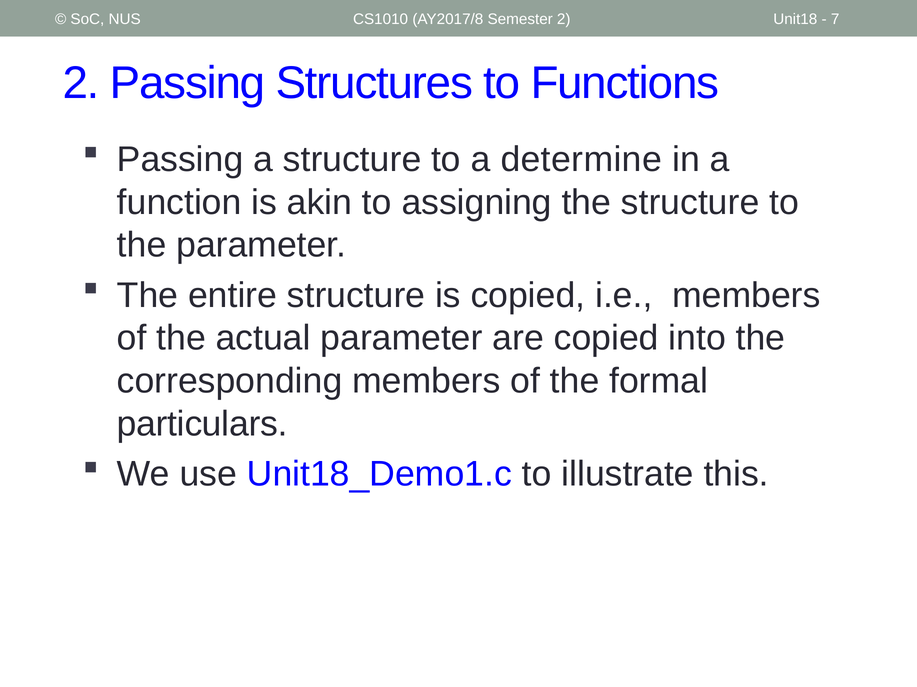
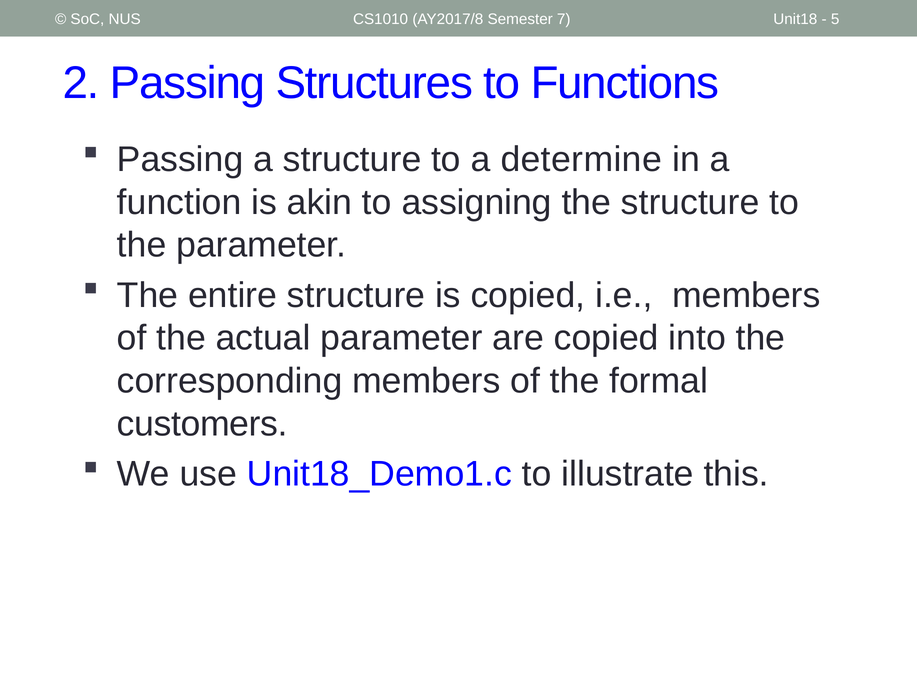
Semester 2: 2 -> 7
7: 7 -> 5
particulars: particulars -> customers
